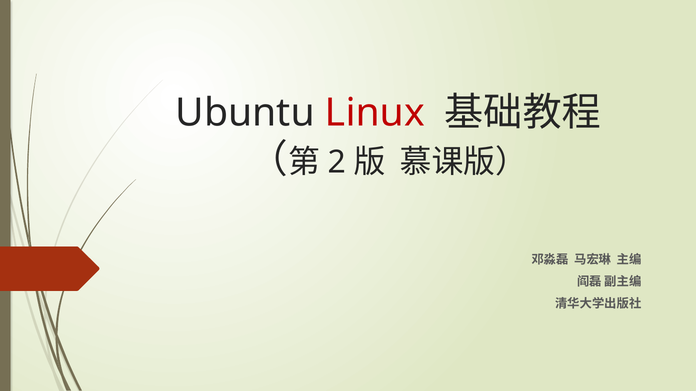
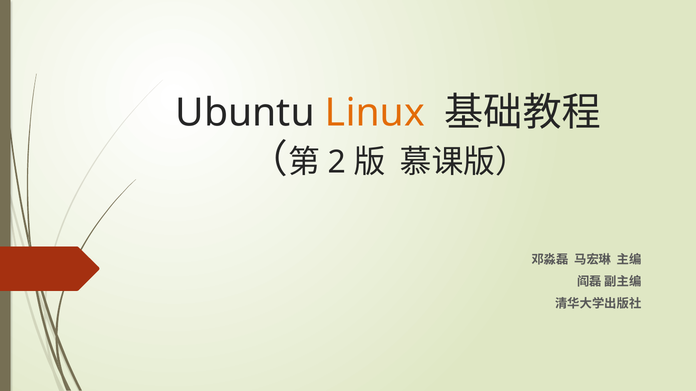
Linux colour: red -> orange
